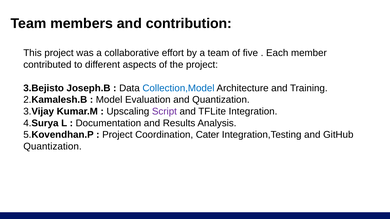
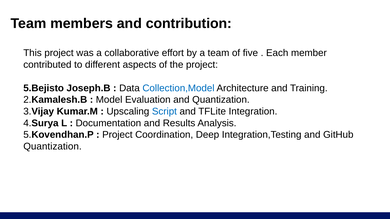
3.Bejisto: 3.Bejisto -> 5.Bejisto
Script colour: purple -> blue
Cater: Cater -> Deep
